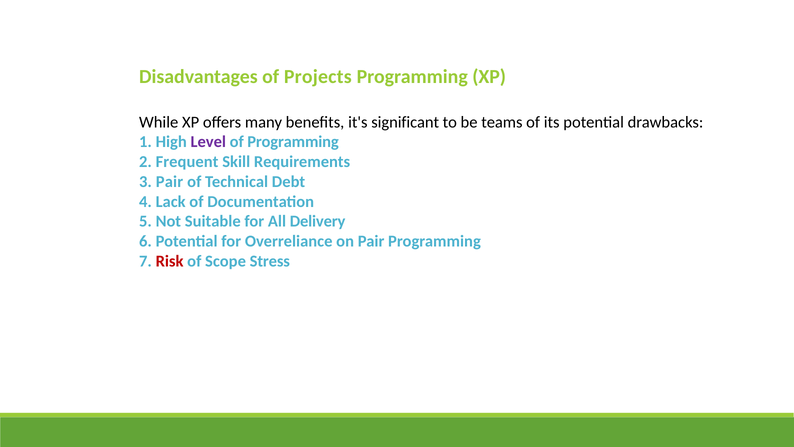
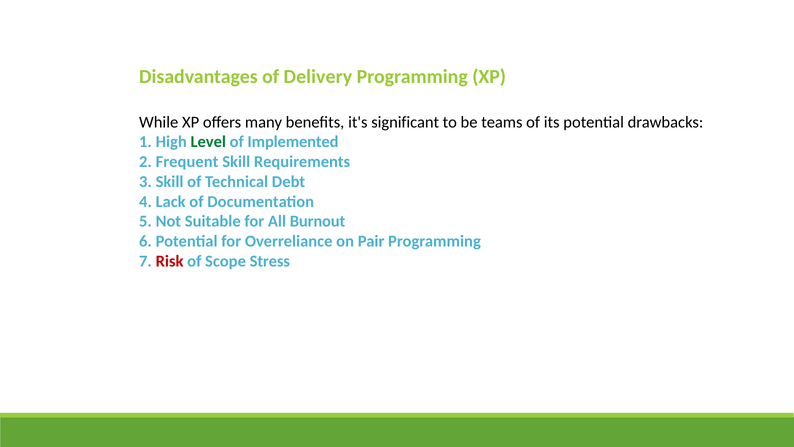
Projects: Projects -> Delivery
Level colour: purple -> green
of Programming: Programming -> Implemented
3 Pair: Pair -> Skill
Delivery: Delivery -> Burnout
